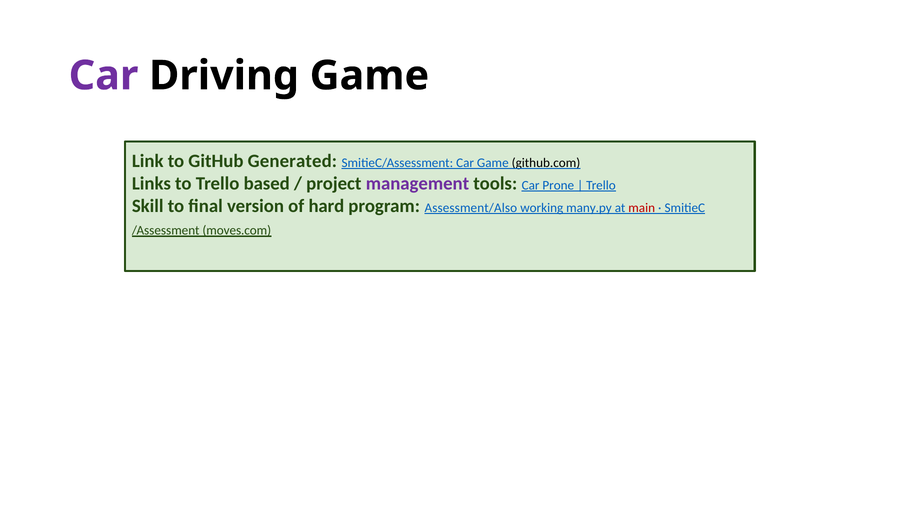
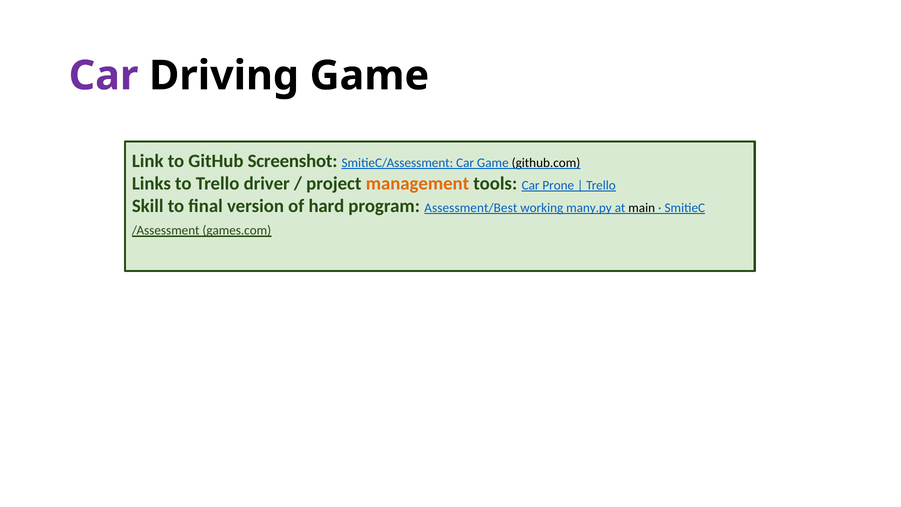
Generated: Generated -> Screenshot
based: based -> driver
management colour: purple -> orange
Assessment/Also: Assessment/Also -> Assessment/Best
main colour: red -> black
moves.com: moves.com -> games.com
